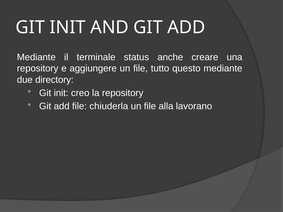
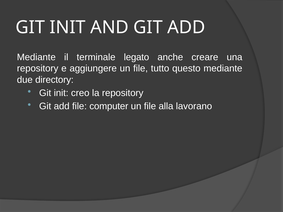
status: status -> legato
chiuderla: chiuderla -> computer
